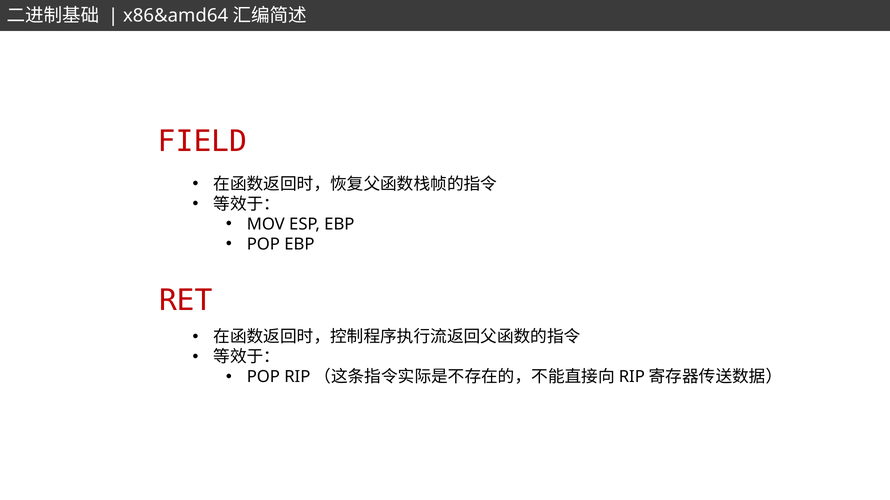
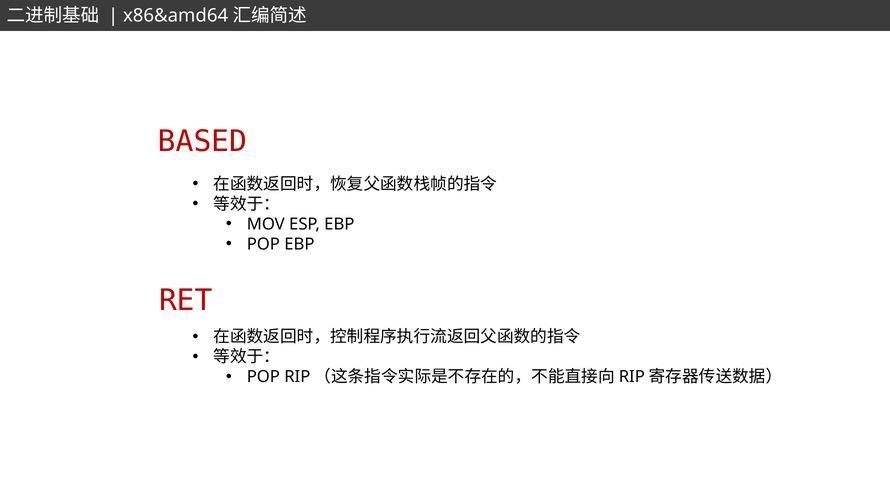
FIELD: FIELD -> BASED
